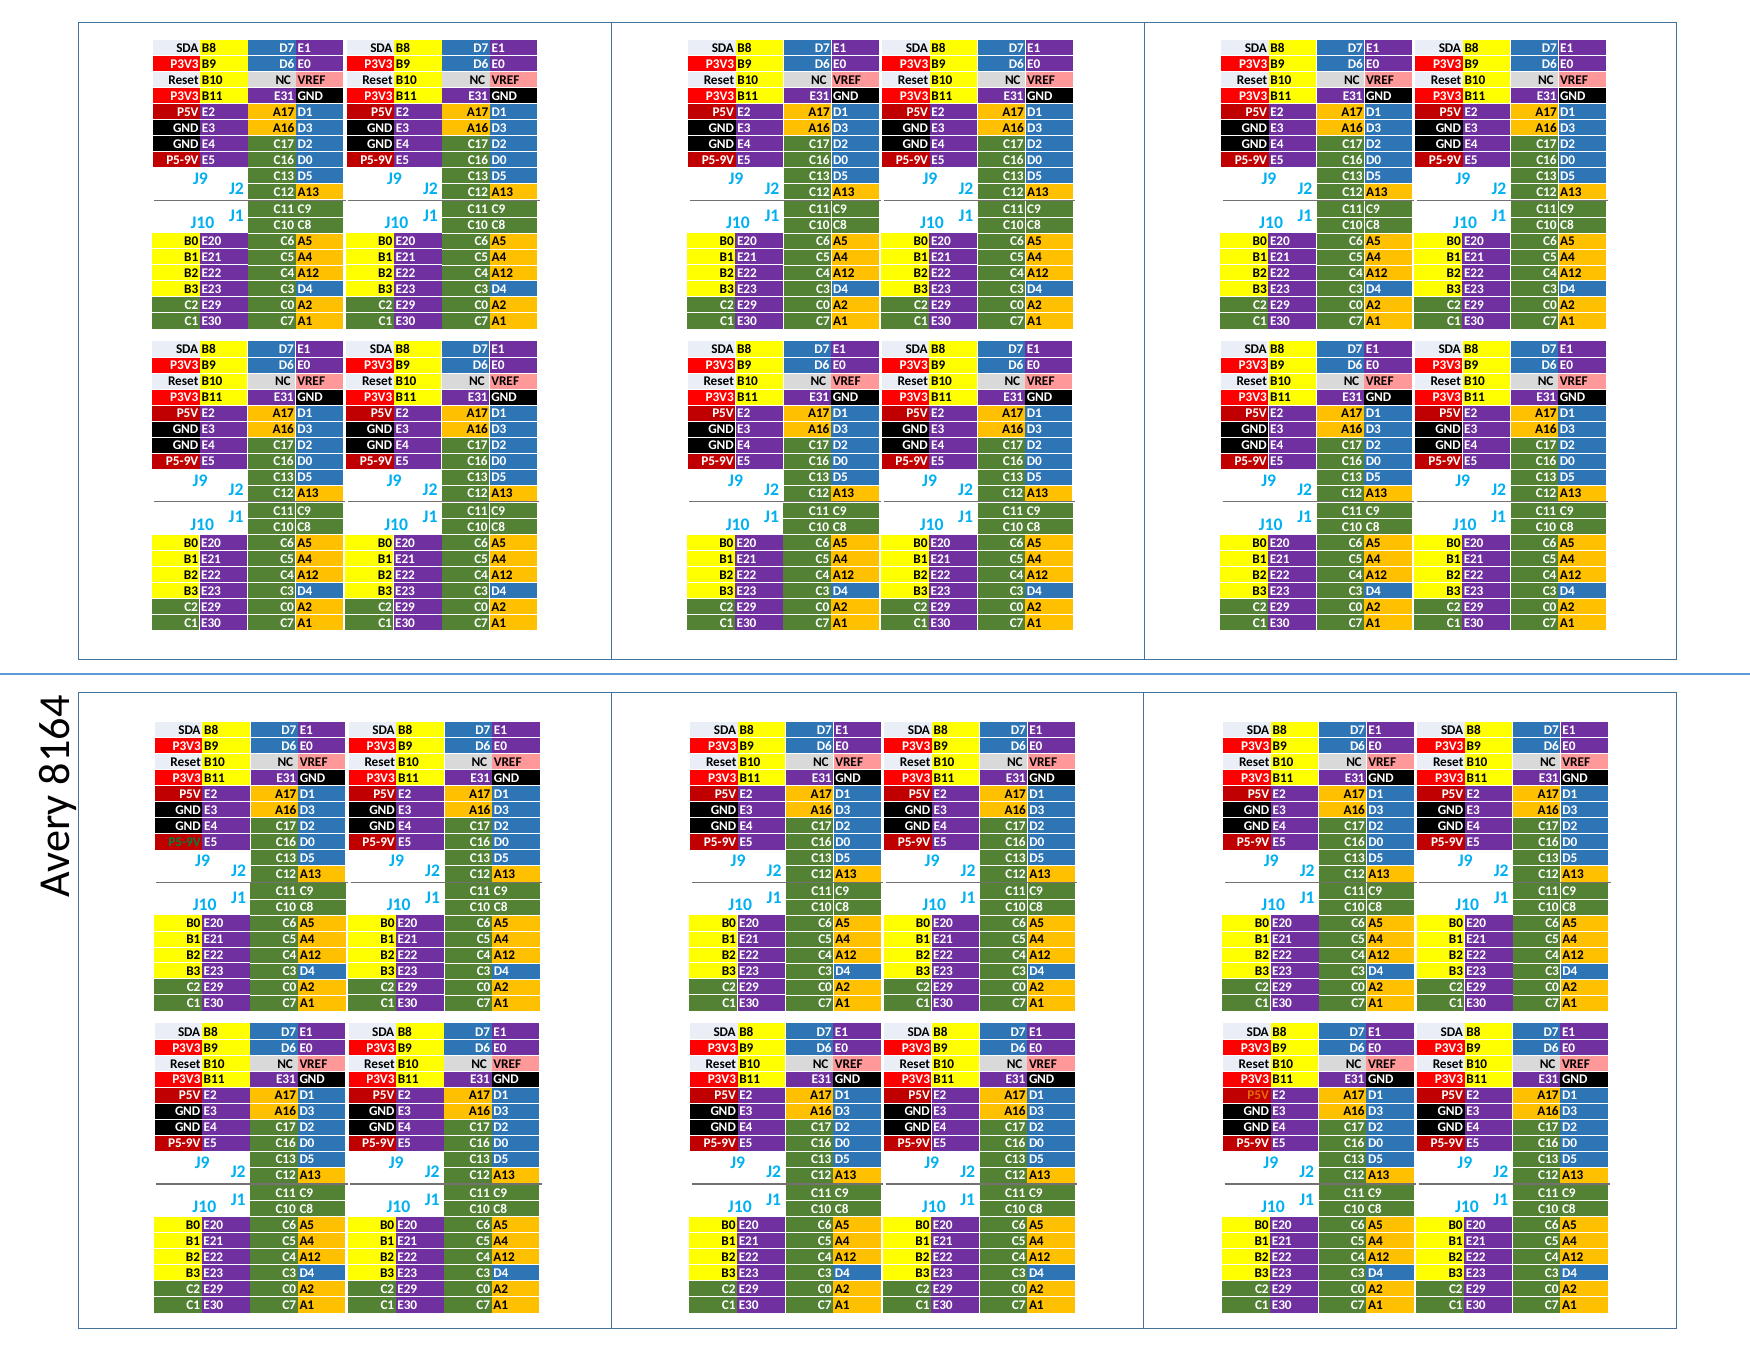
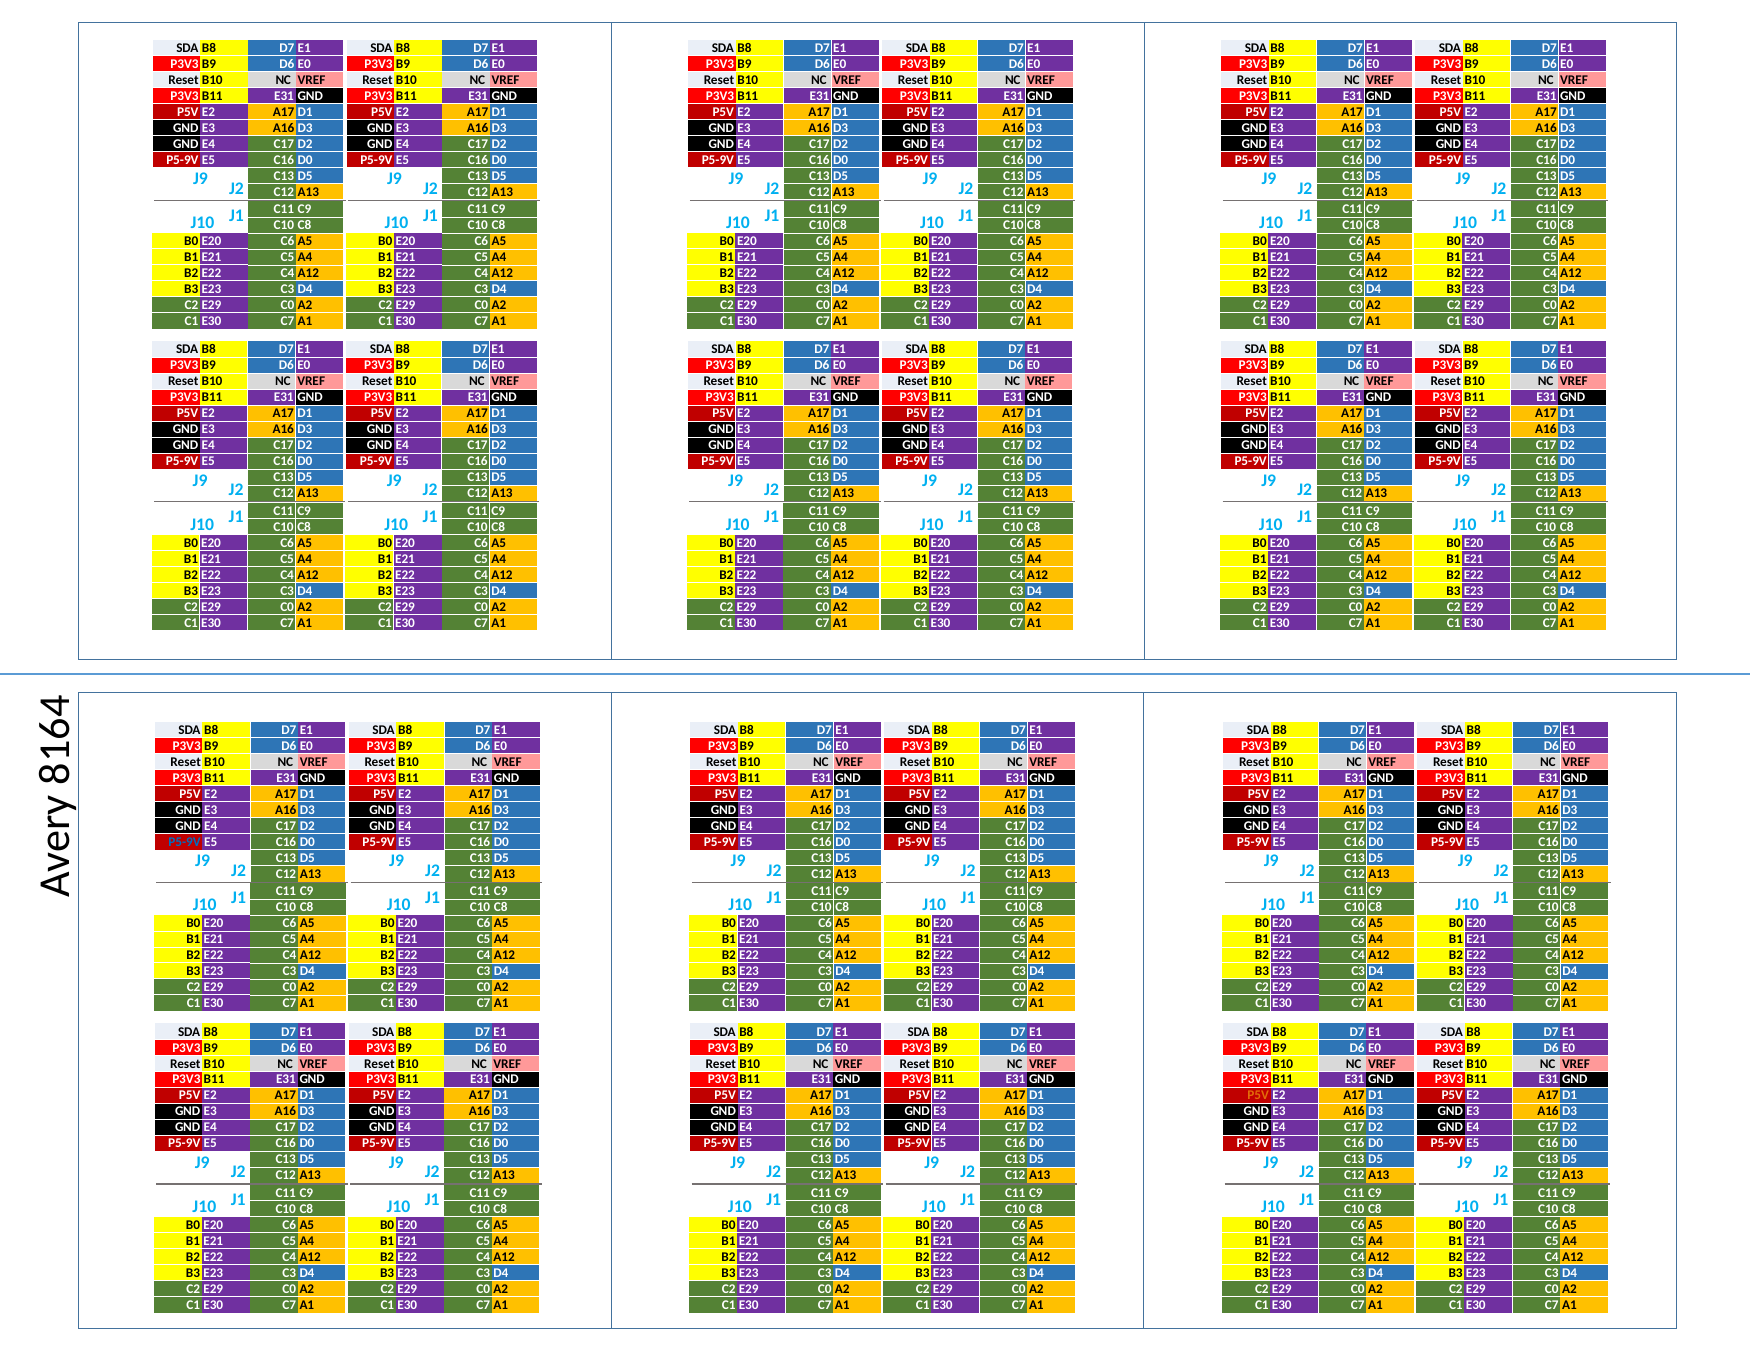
P5-9V at (185, 842) colour: green -> blue
